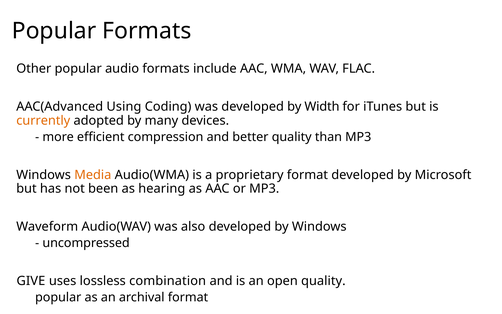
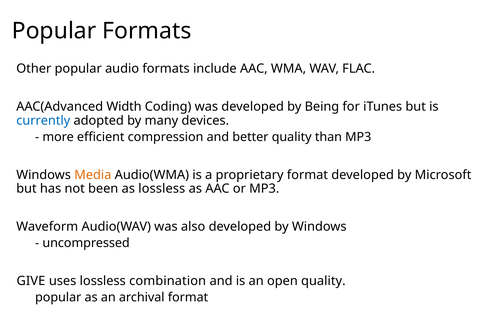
Using: Using -> Width
Width: Width -> Being
currently colour: orange -> blue
as hearing: hearing -> lossless
